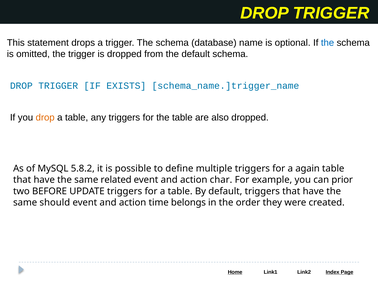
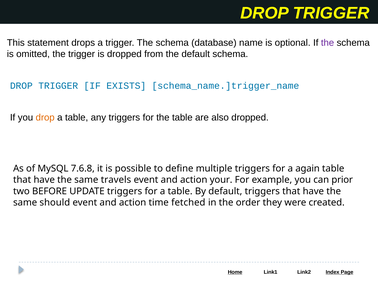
the at (328, 43) colour: blue -> purple
5.8.2: 5.8.2 -> 7.6.8
related: related -> travels
char: char -> your
belongs: belongs -> fetched
